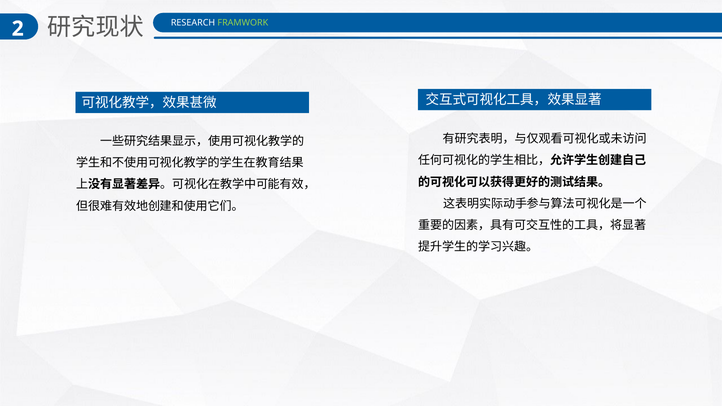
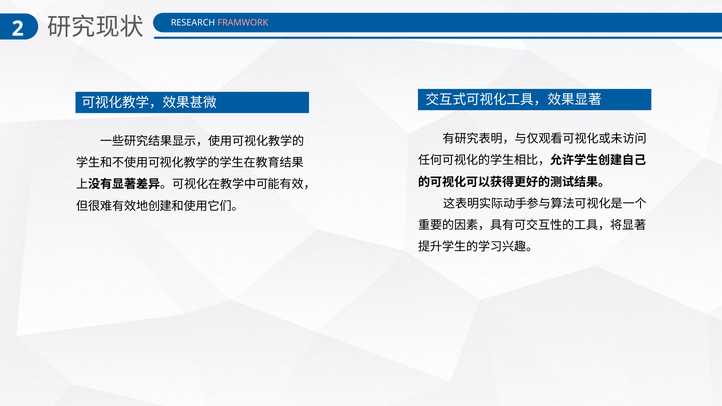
FRAMWORK colour: light green -> pink
